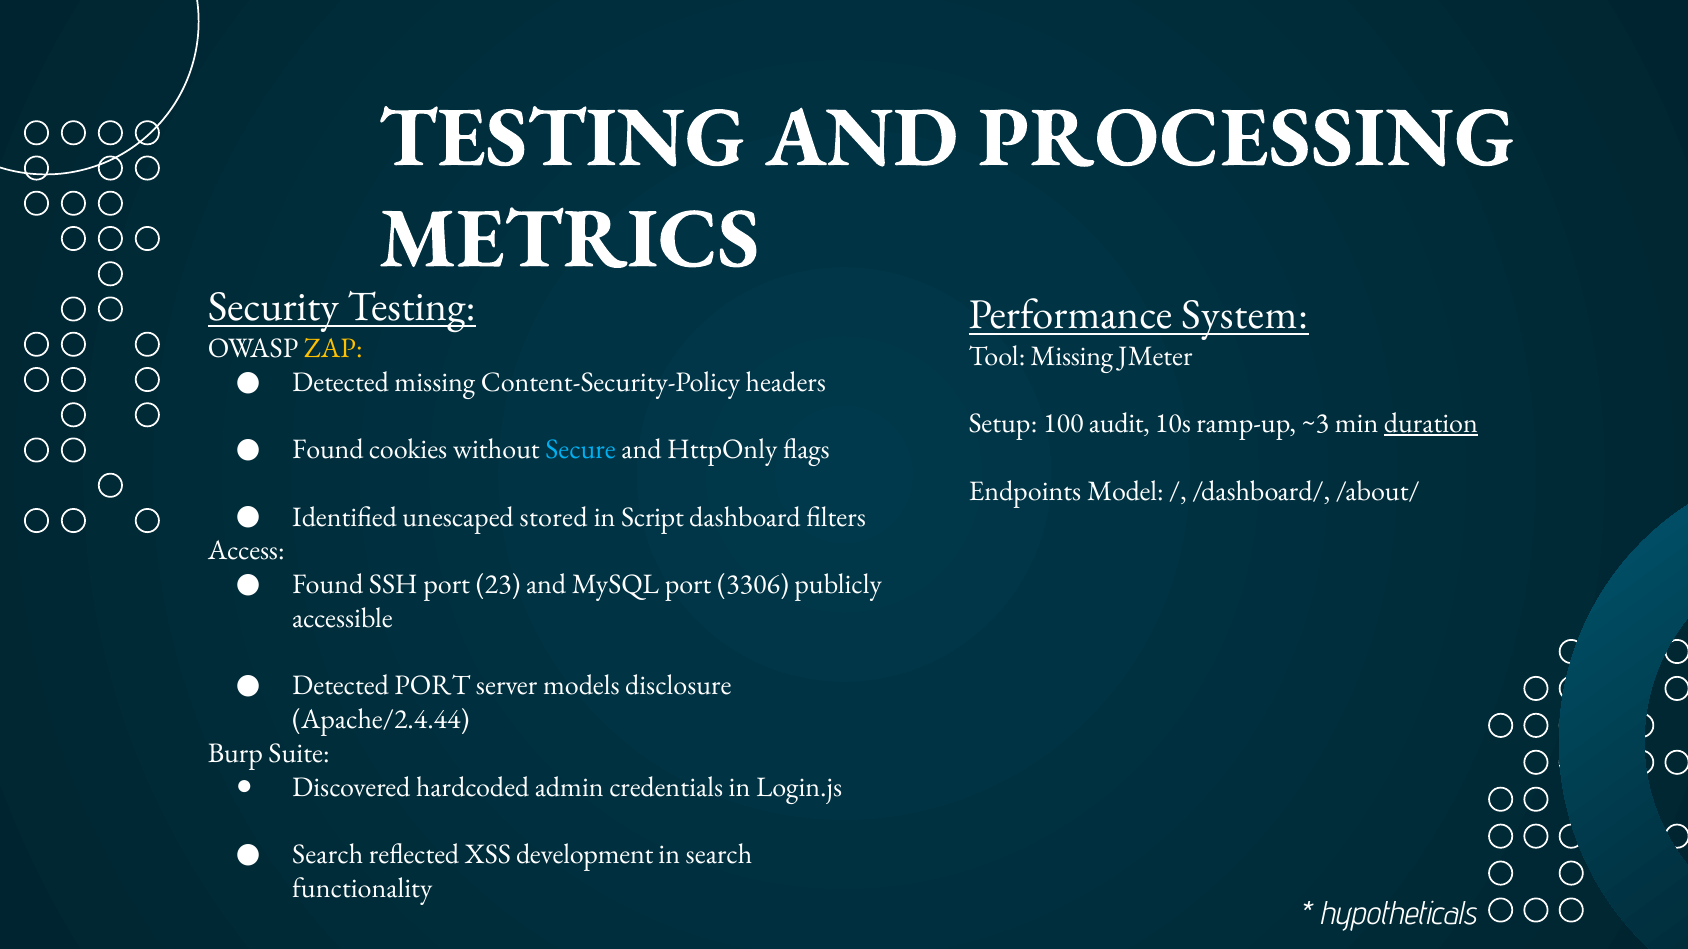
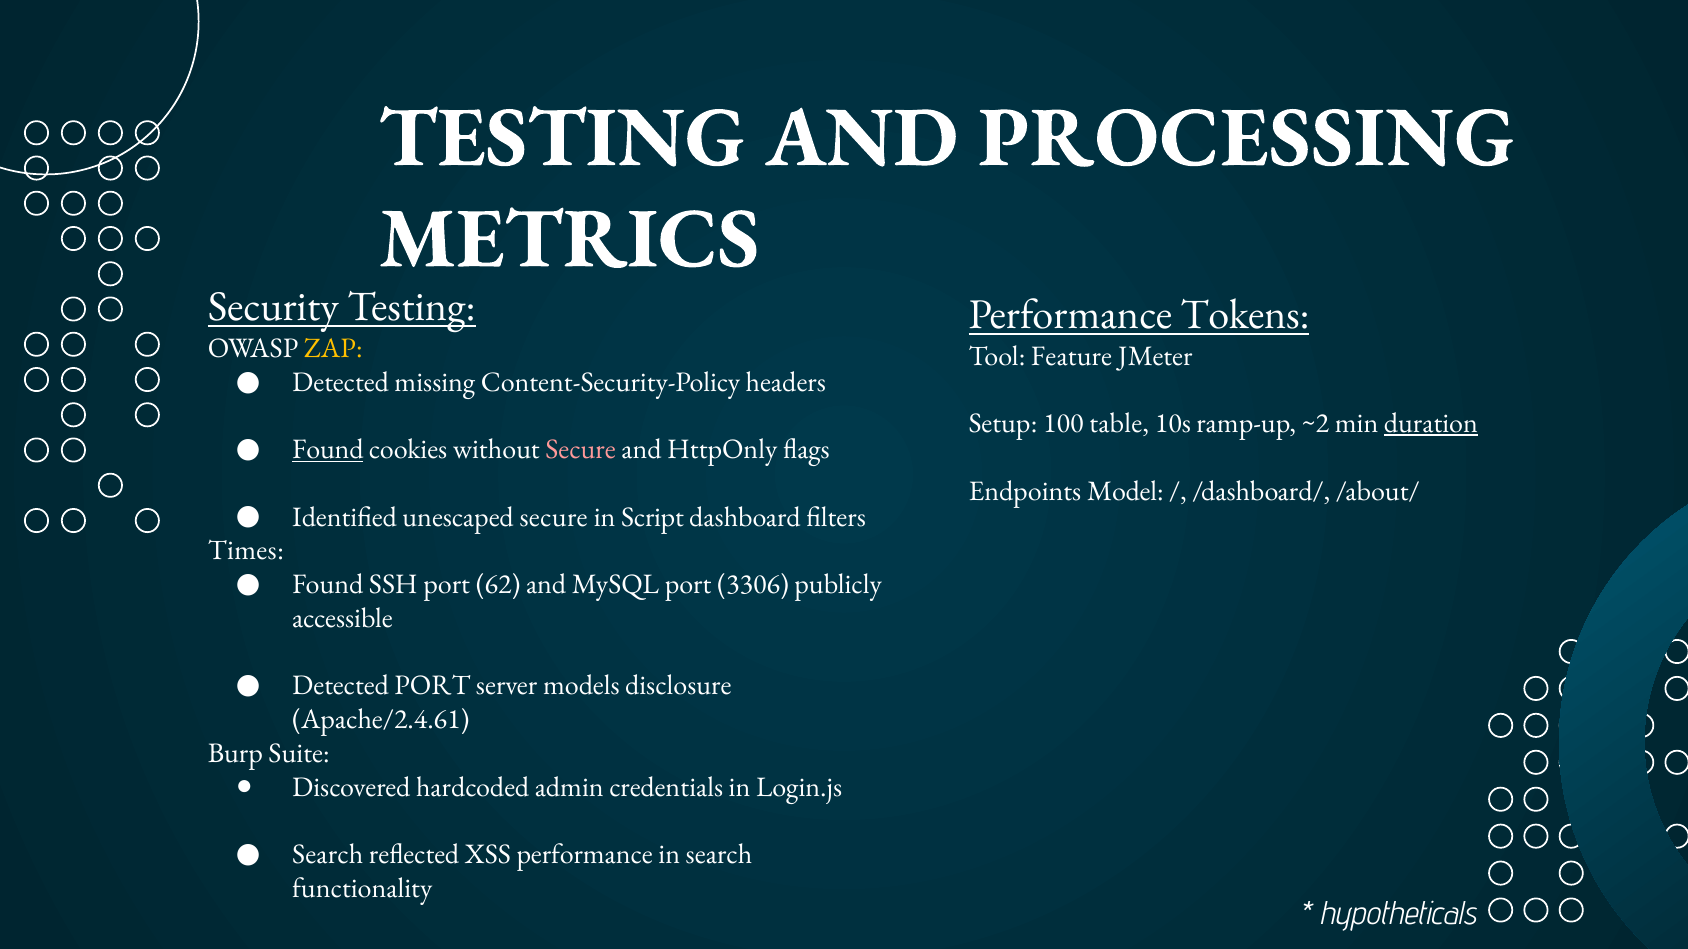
System: System -> Tokens
Tool Missing: Missing -> Feature
audit: audit -> table
~3: ~3 -> ~2
Found at (328, 450) underline: none -> present
Secure at (581, 450) colour: light blue -> pink
unescaped stored: stored -> secure
Access: Access -> Times
23: 23 -> 62
Apache/2.4.44: Apache/2.4.44 -> Apache/2.4.61
XSS development: development -> performance
